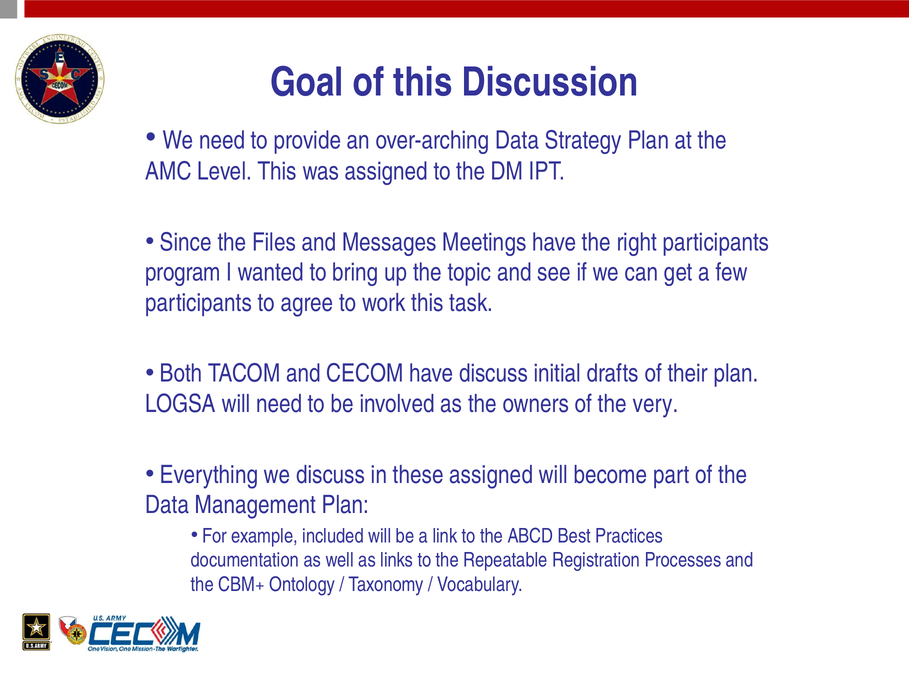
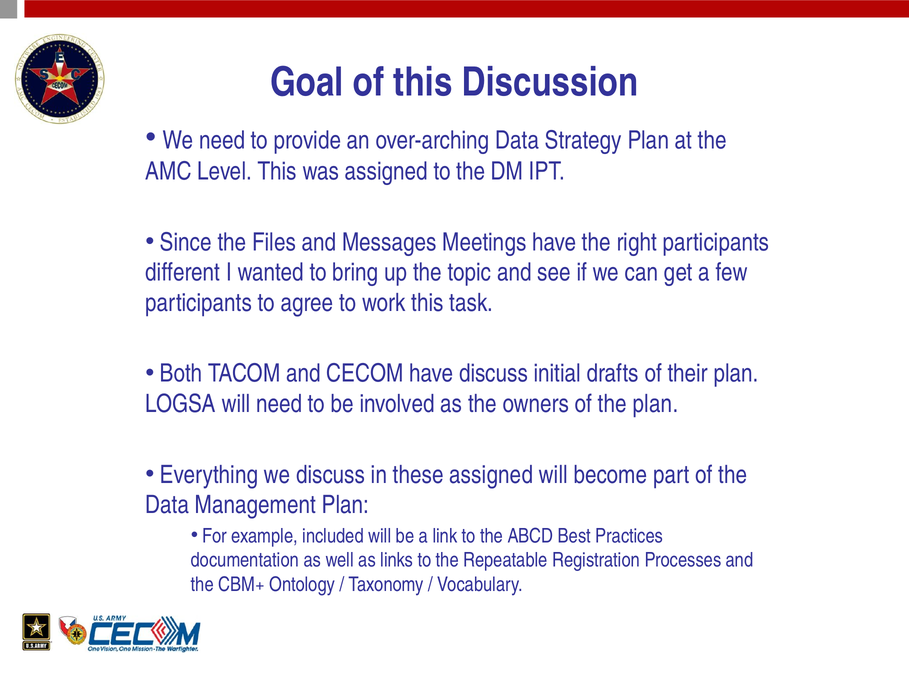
program: program -> different
the very: very -> plan
